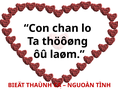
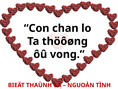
laøm: laøm -> vong
